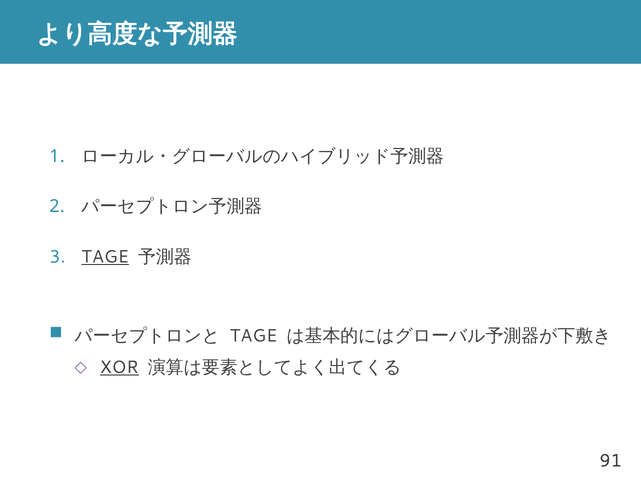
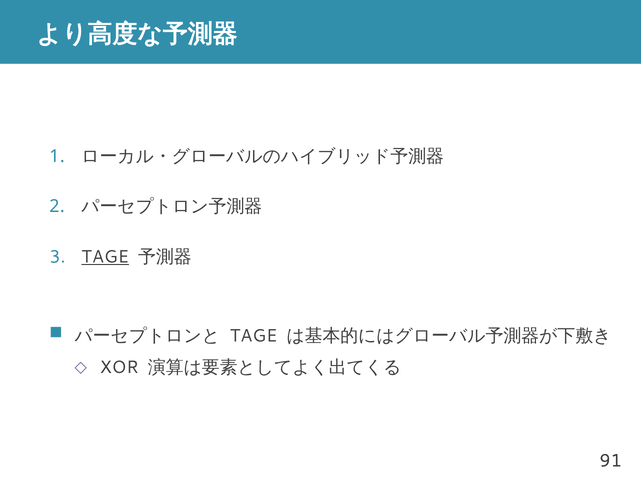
XOR underline: present -> none
